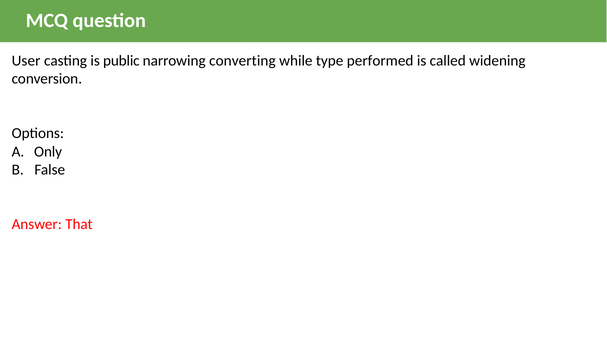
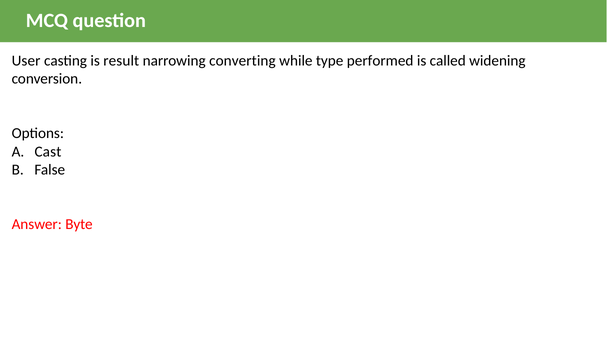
public: public -> result
Only: Only -> Cast
That: That -> Byte
